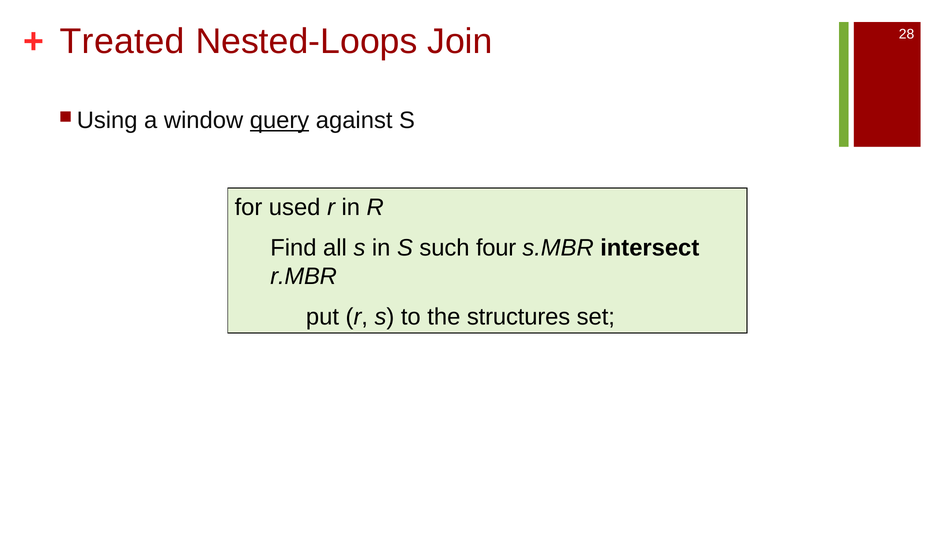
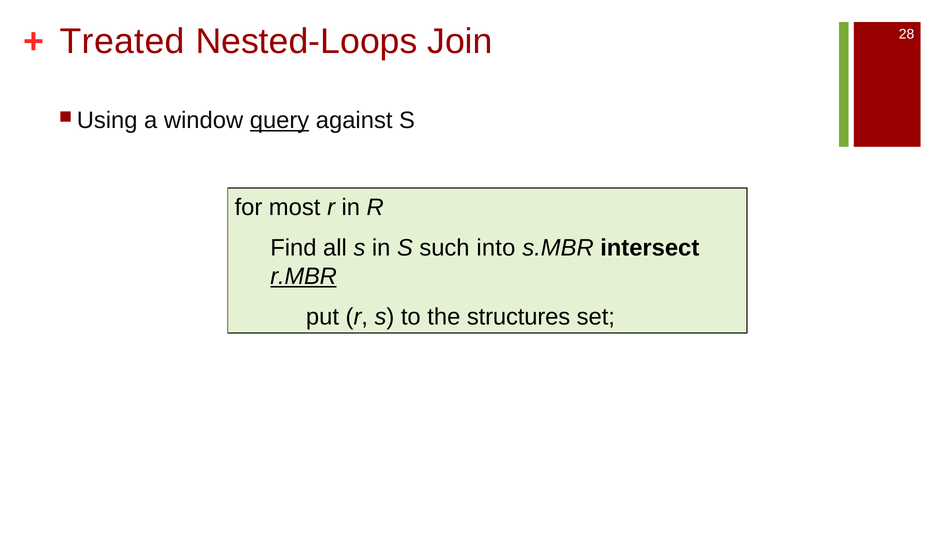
used: used -> most
four: four -> into
r.MBR underline: none -> present
